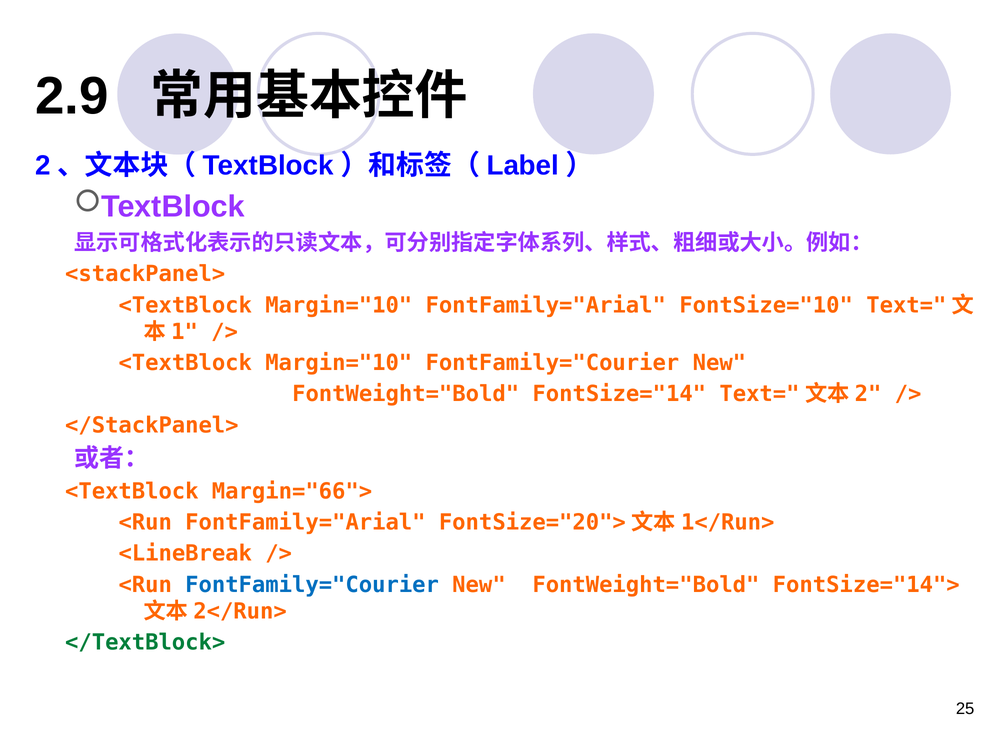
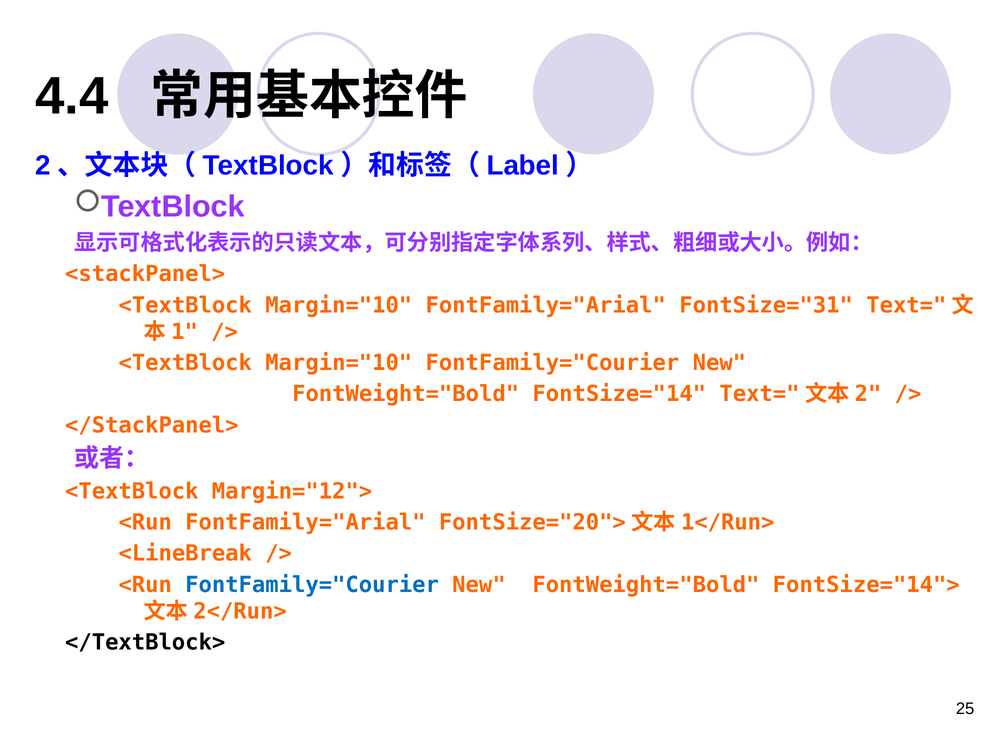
2.9: 2.9 -> 4.4
FontSize="10: FontSize="10 -> FontSize="31
Margin="66">: Margin="66"> -> Margin="12">
</TextBlock> colour: green -> black
